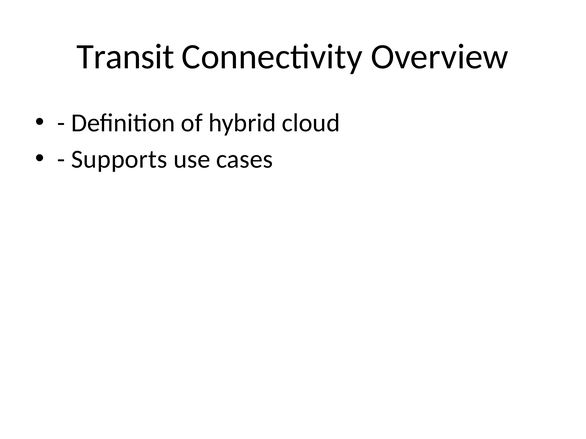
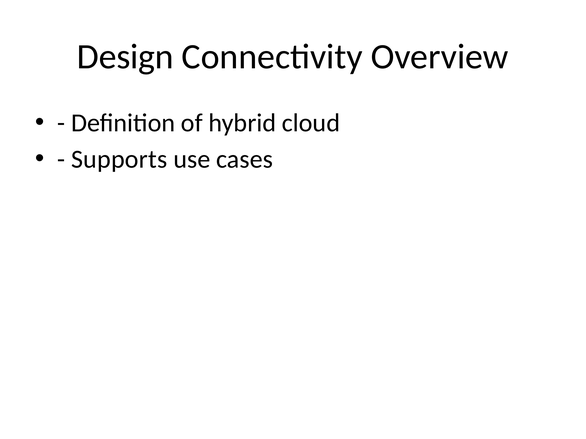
Transit: Transit -> Design
